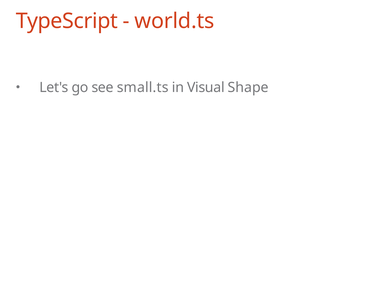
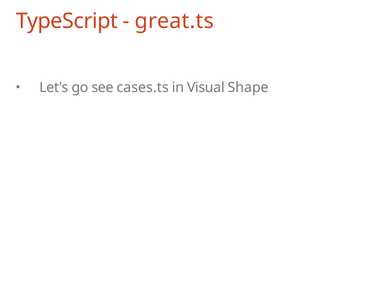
world.ts: world.ts -> great.ts
small.ts: small.ts -> cases.ts
